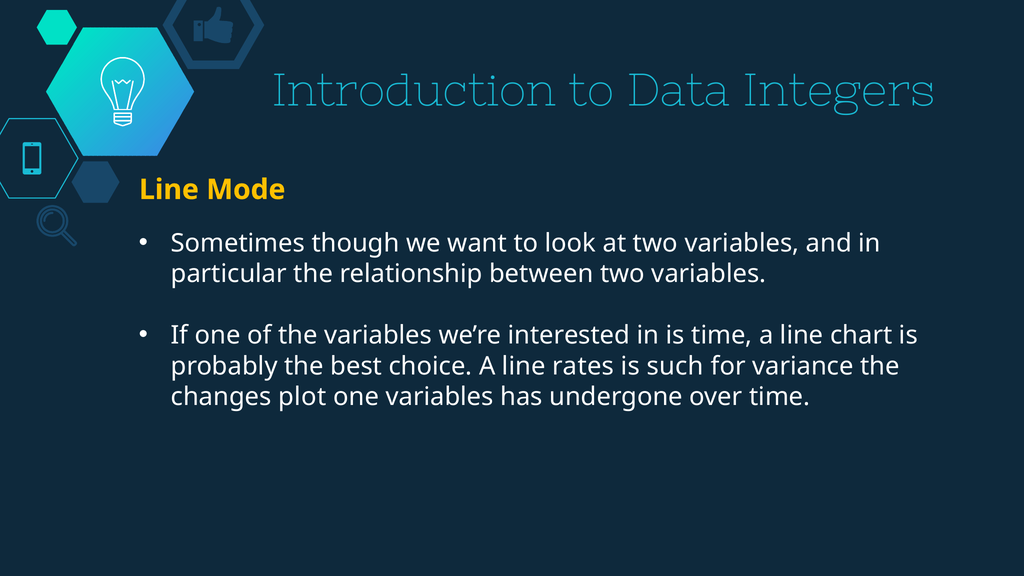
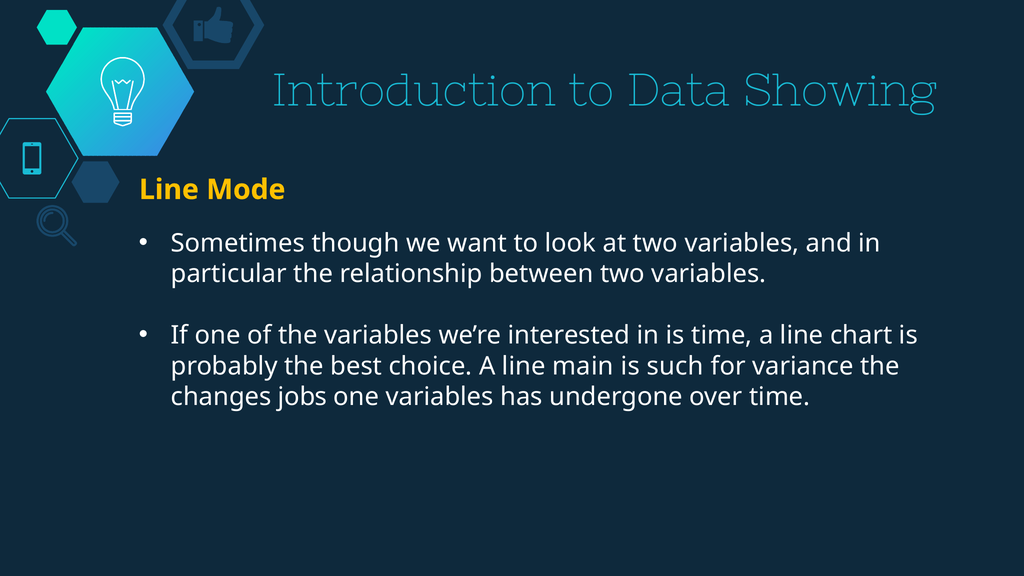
Integers: Integers -> Showing
rates: rates -> main
plot: plot -> jobs
